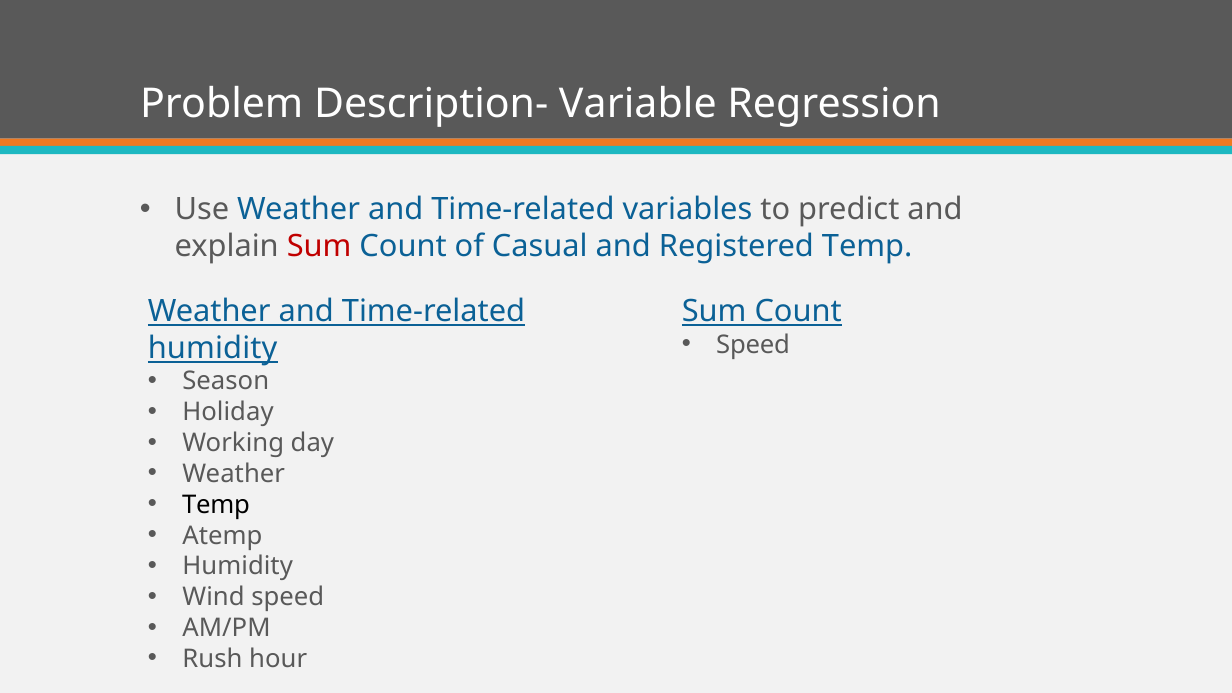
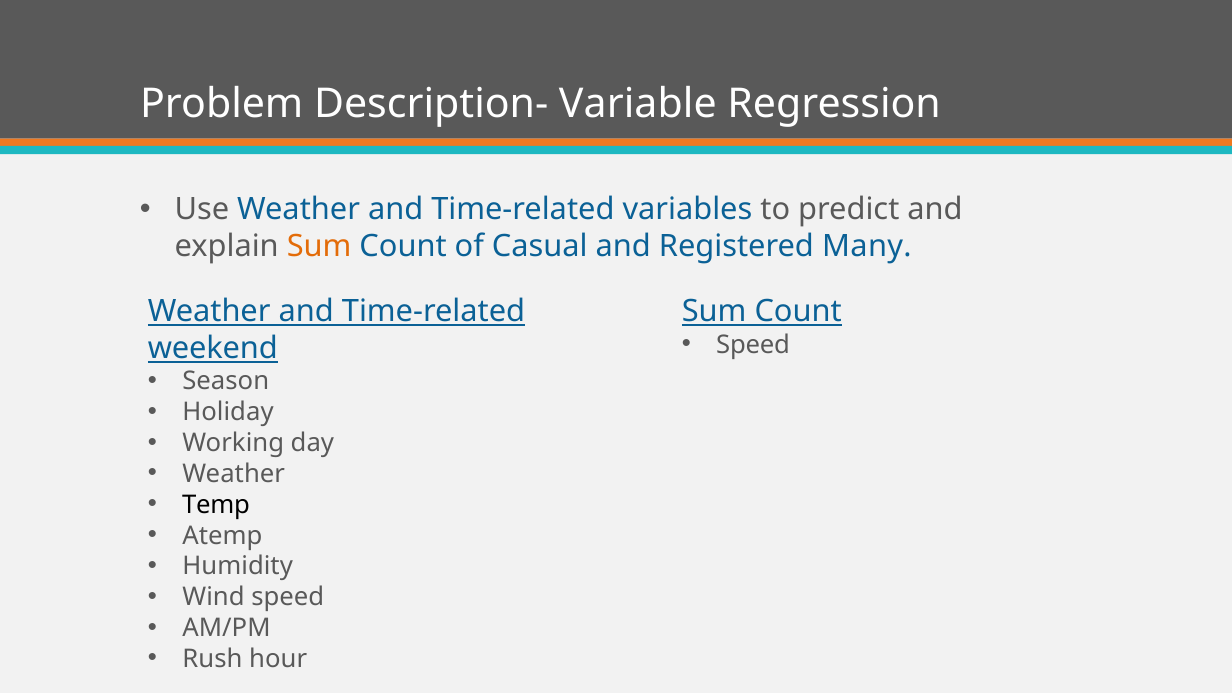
Sum at (319, 247) colour: red -> orange
Registered Temp: Temp -> Many
humidity at (213, 348): humidity -> weekend
